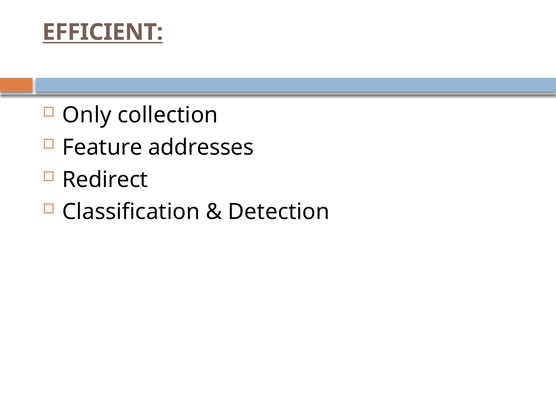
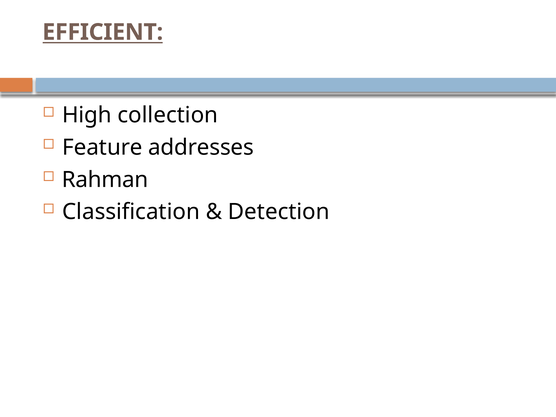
Only: Only -> High
Redirect: Redirect -> Rahman
